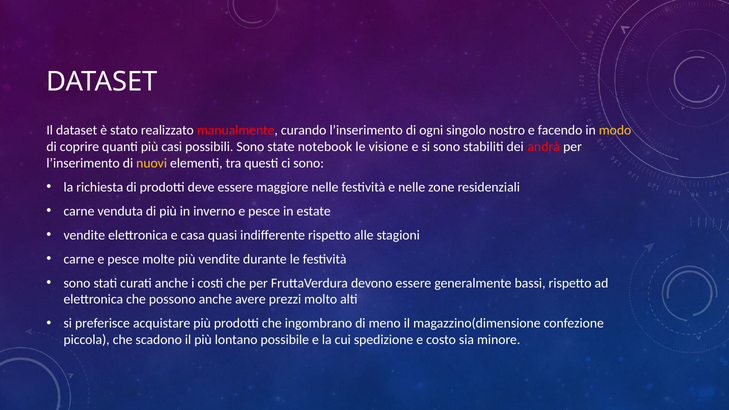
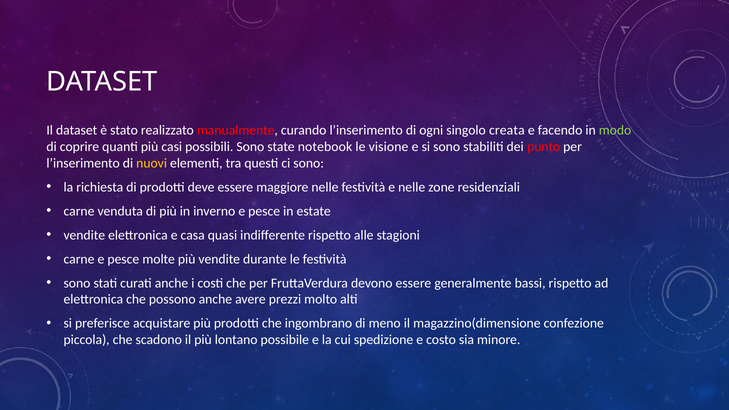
nostro: nostro -> creata
modo colour: yellow -> light green
andrà: andrà -> punto
